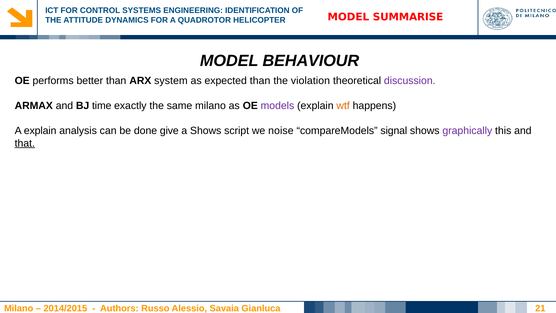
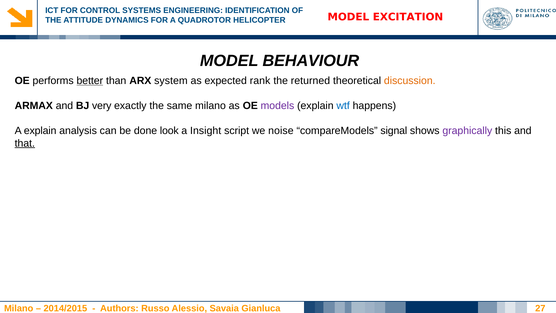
SUMMARISE: SUMMARISE -> EXCITATION
better underline: none -> present
expected than: than -> rank
violation: violation -> returned
discussion colour: purple -> orange
time: time -> very
wtf colour: orange -> blue
give: give -> look
a Shows: Shows -> Insight
21: 21 -> 27
